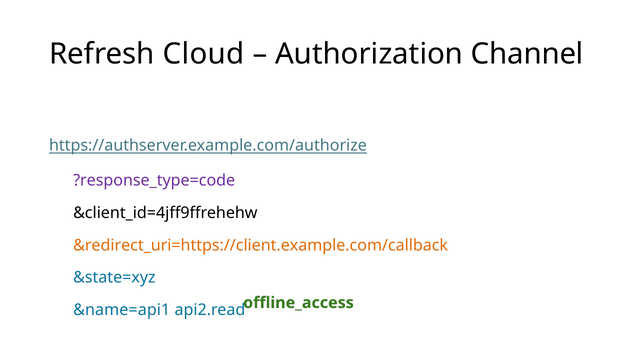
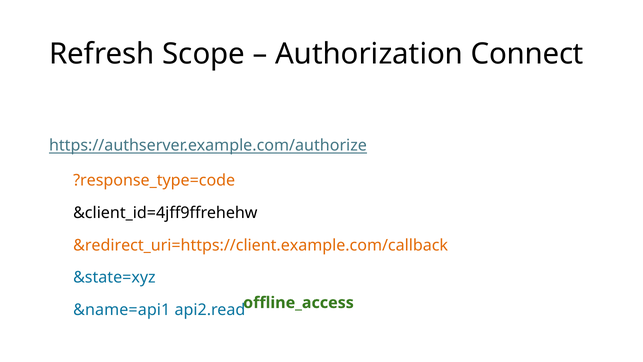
Cloud: Cloud -> Scope
Channel: Channel -> Connect
?response_type=code colour: purple -> orange
